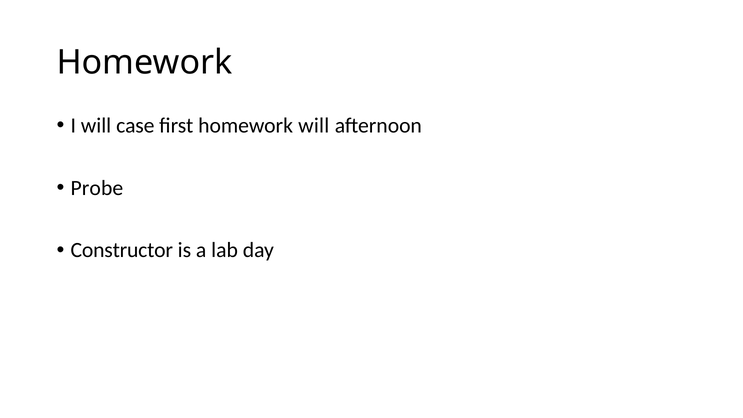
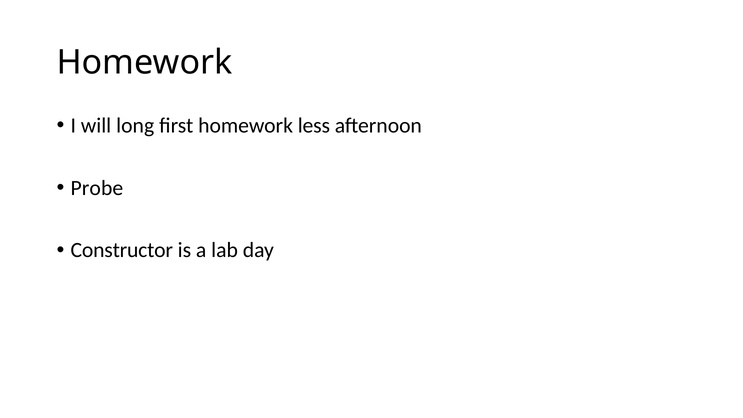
case: case -> long
homework will: will -> less
